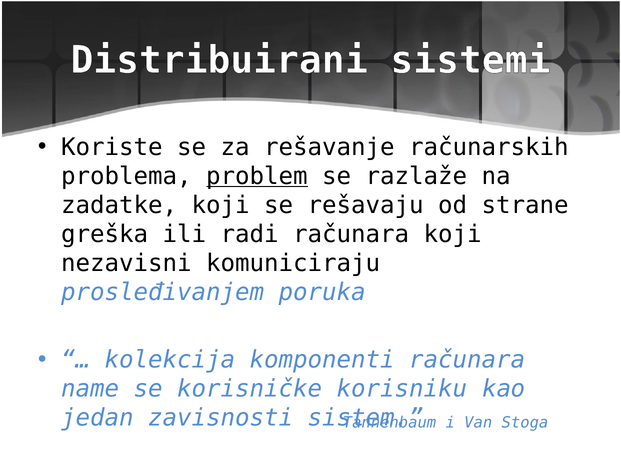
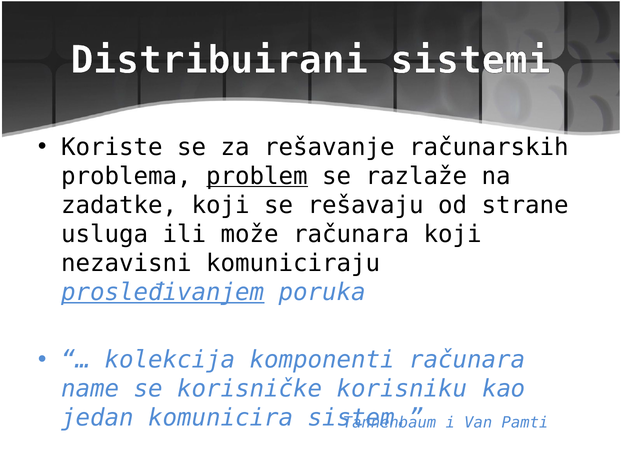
greška: greška -> usluga
radi: radi -> može
prosleđivanjem underline: none -> present
zavisnosti: zavisnosti -> komunicira
Stoga: Stoga -> Pamti
